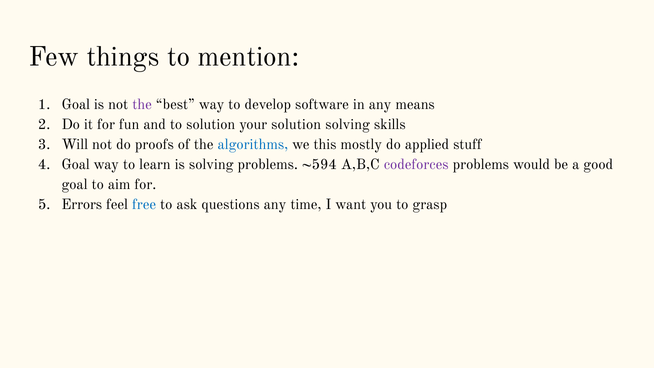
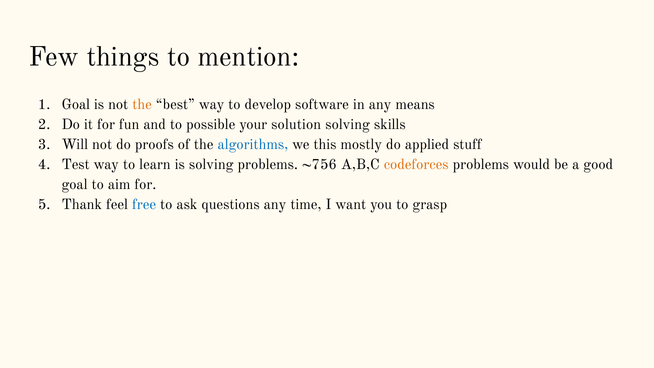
the at (142, 104) colour: purple -> orange
to solution: solution -> possible
Goal at (76, 164): Goal -> Test
~594: ~594 -> ~756
codeforces colour: purple -> orange
Errors: Errors -> Thank
